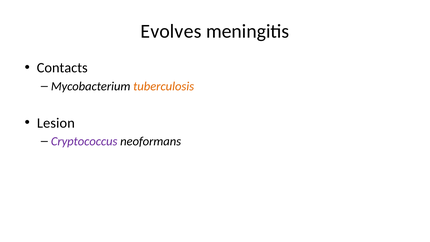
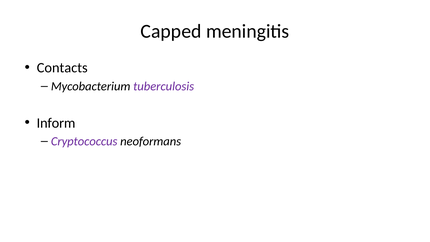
Evolves: Evolves -> Capped
tuberculosis colour: orange -> purple
Lesion: Lesion -> Inform
